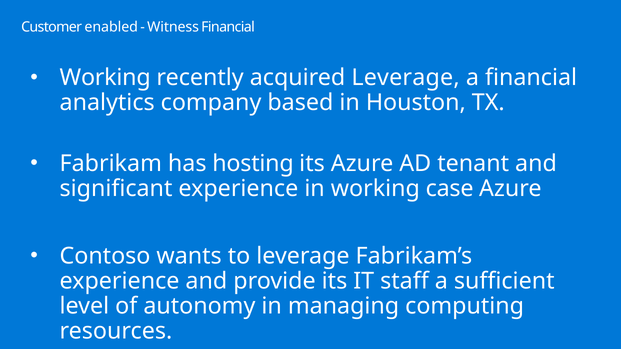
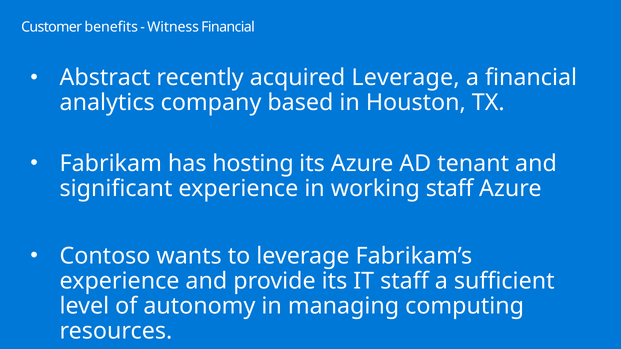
enabled: enabled -> benefits
Working at (105, 78): Working -> Abstract
working case: case -> staff
